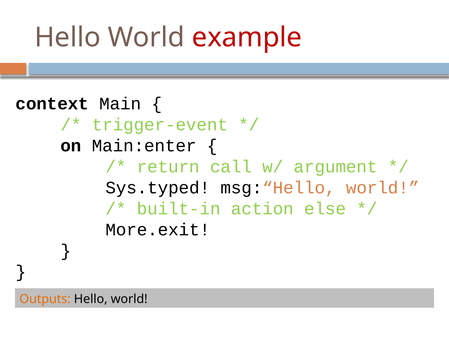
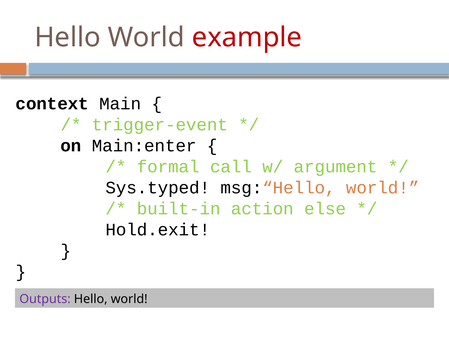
return: return -> formal
More.exit: More.exit -> Hold.exit
Outputs colour: orange -> purple
